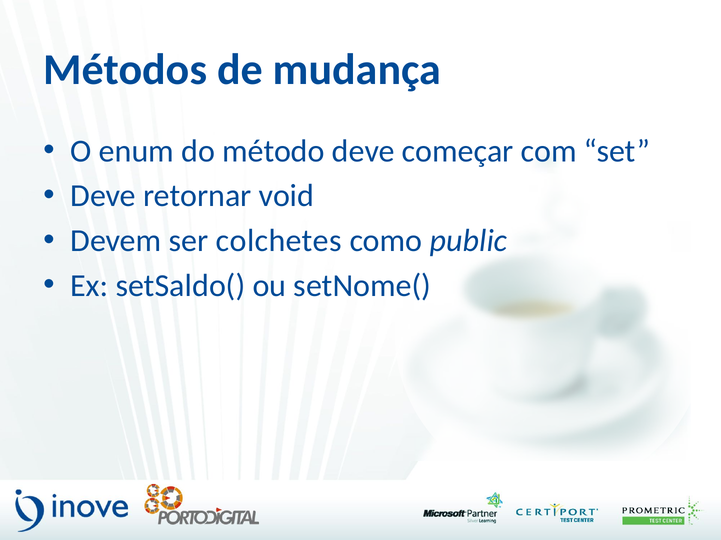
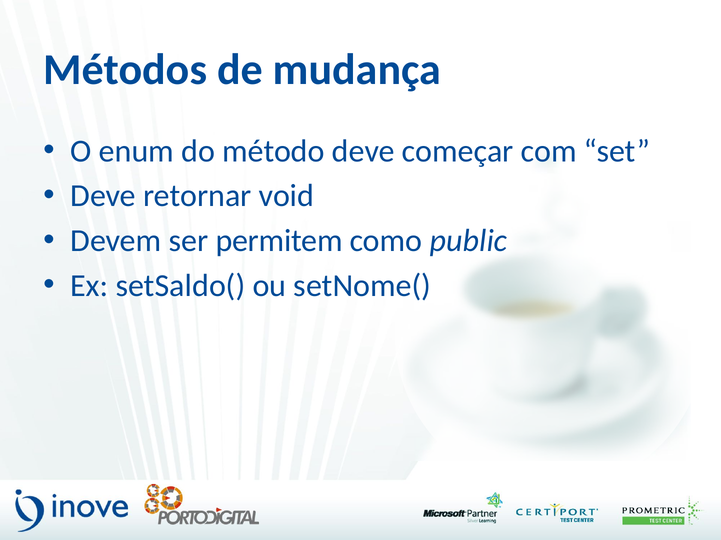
colchetes: colchetes -> permitem
